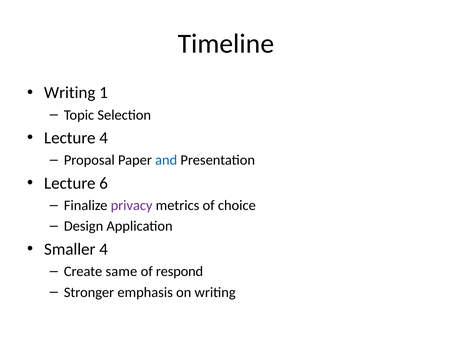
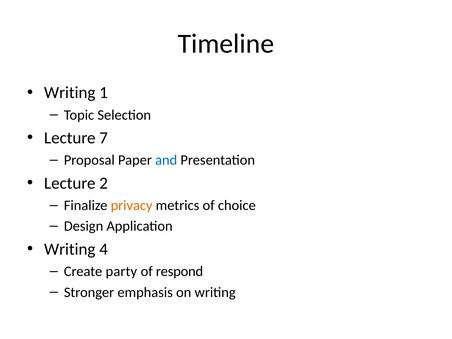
Lecture 4: 4 -> 7
6: 6 -> 2
privacy colour: purple -> orange
Smaller at (70, 249): Smaller -> Writing
same: same -> party
